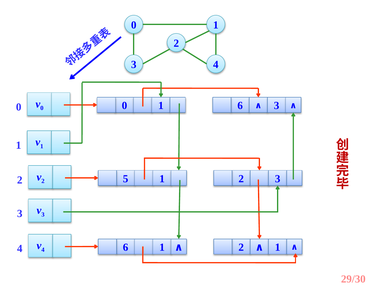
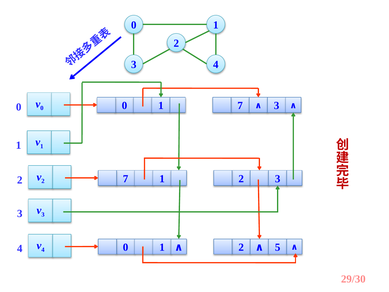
1 6: 6 -> 7
2 5: 5 -> 7
4 6: 6 -> 0
1 at (278, 247): 1 -> 5
